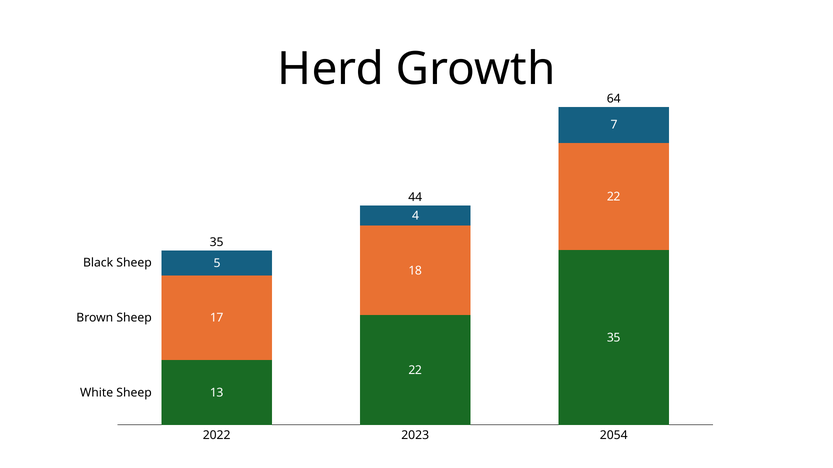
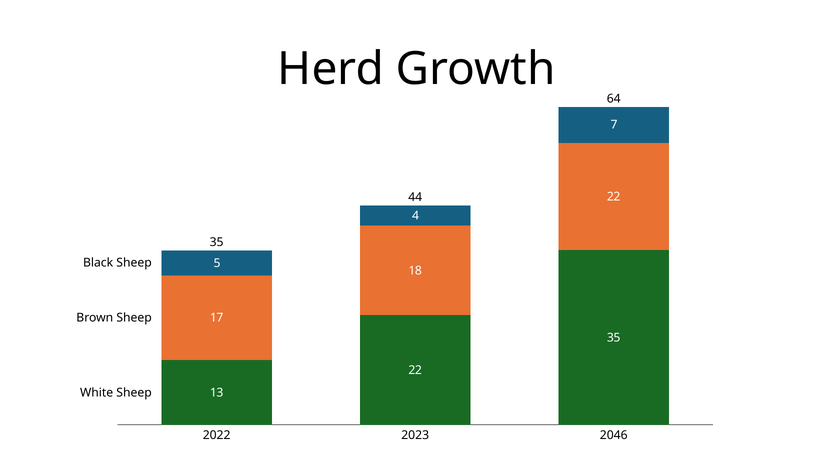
2054: 2054 -> 2046
